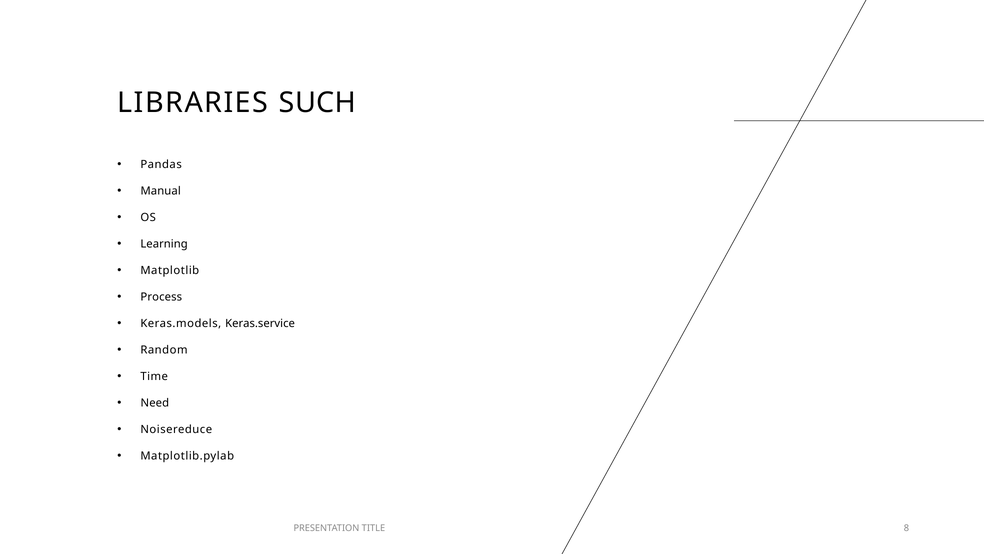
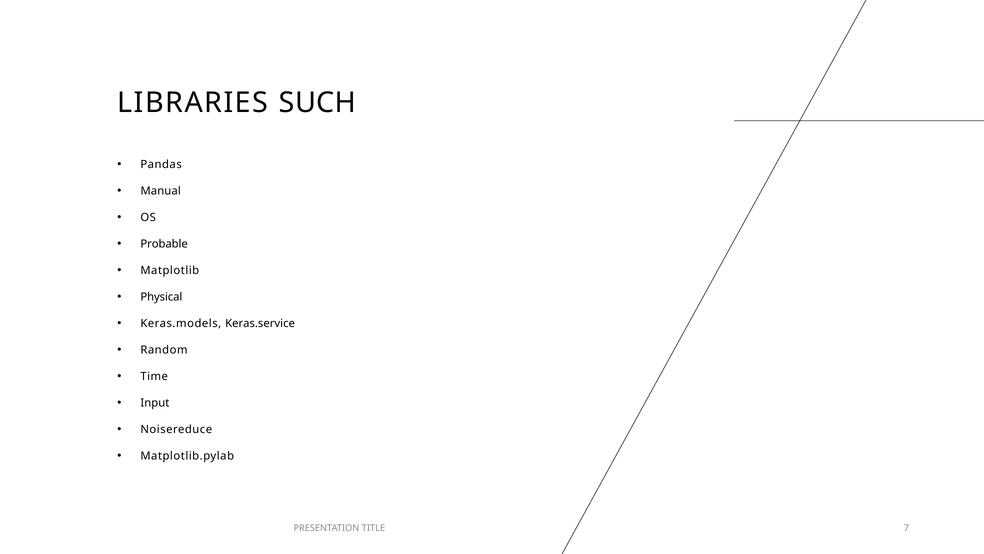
Learning: Learning -> Probable
Process: Process -> Physical
Need: Need -> Input
8: 8 -> 7
